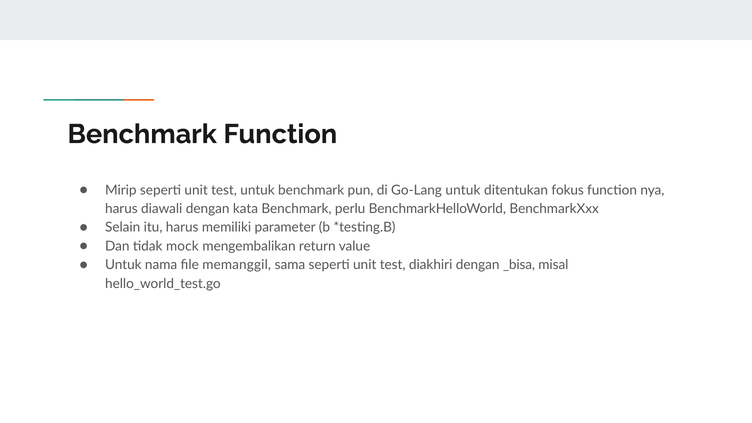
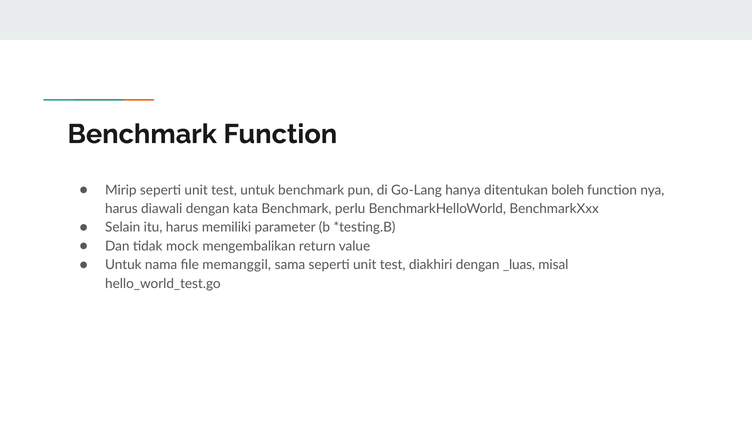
Go-Lang untuk: untuk -> hanya
fokus: fokus -> boleh
_bisa: _bisa -> _luas
